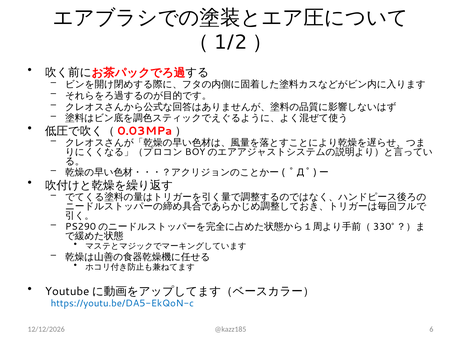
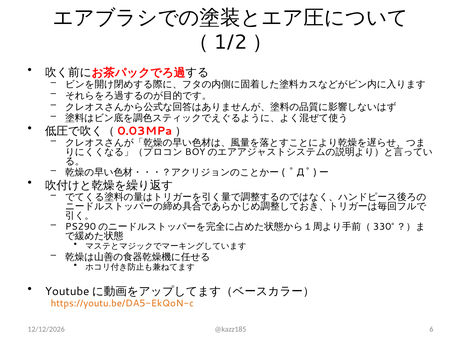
https://youtu.be/DA5-EkQoN-c colour: blue -> orange
